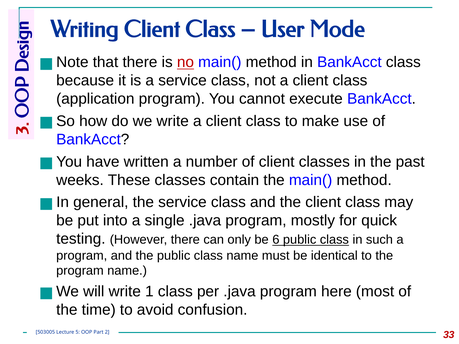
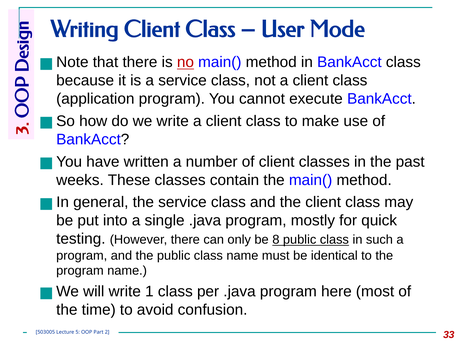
6: 6 -> 8
